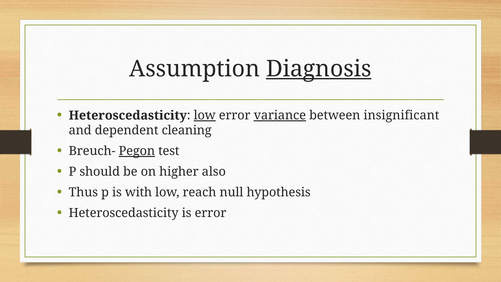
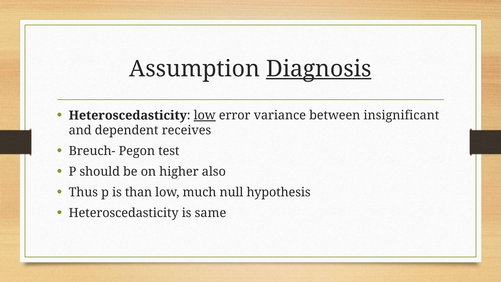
variance underline: present -> none
cleaning: cleaning -> receives
Pegon underline: present -> none
with: with -> than
reach: reach -> much
is error: error -> same
